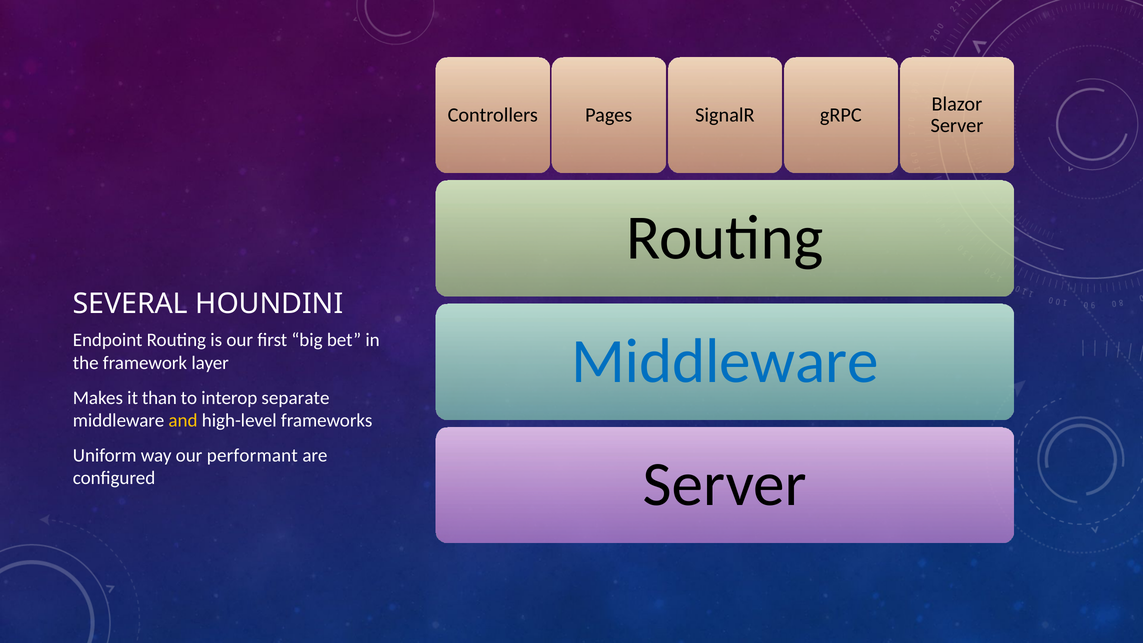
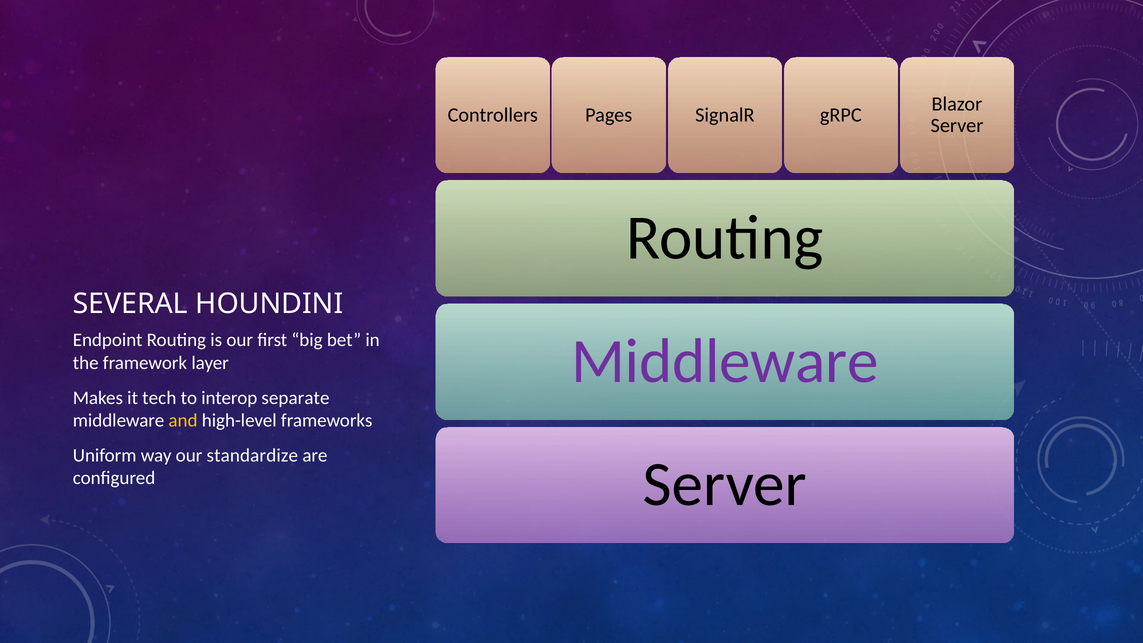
Middleware at (725, 361) colour: blue -> purple
than: than -> tech
performant: performant -> standardize
